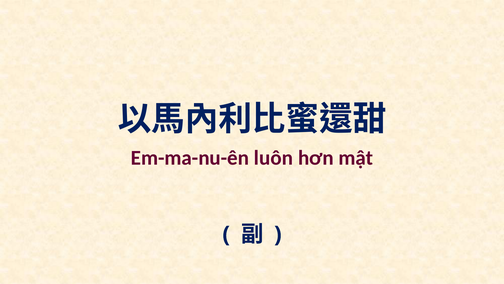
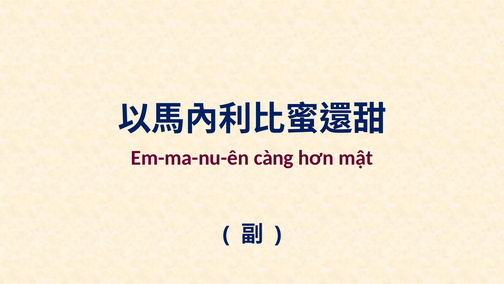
luôn: luôn -> càng
